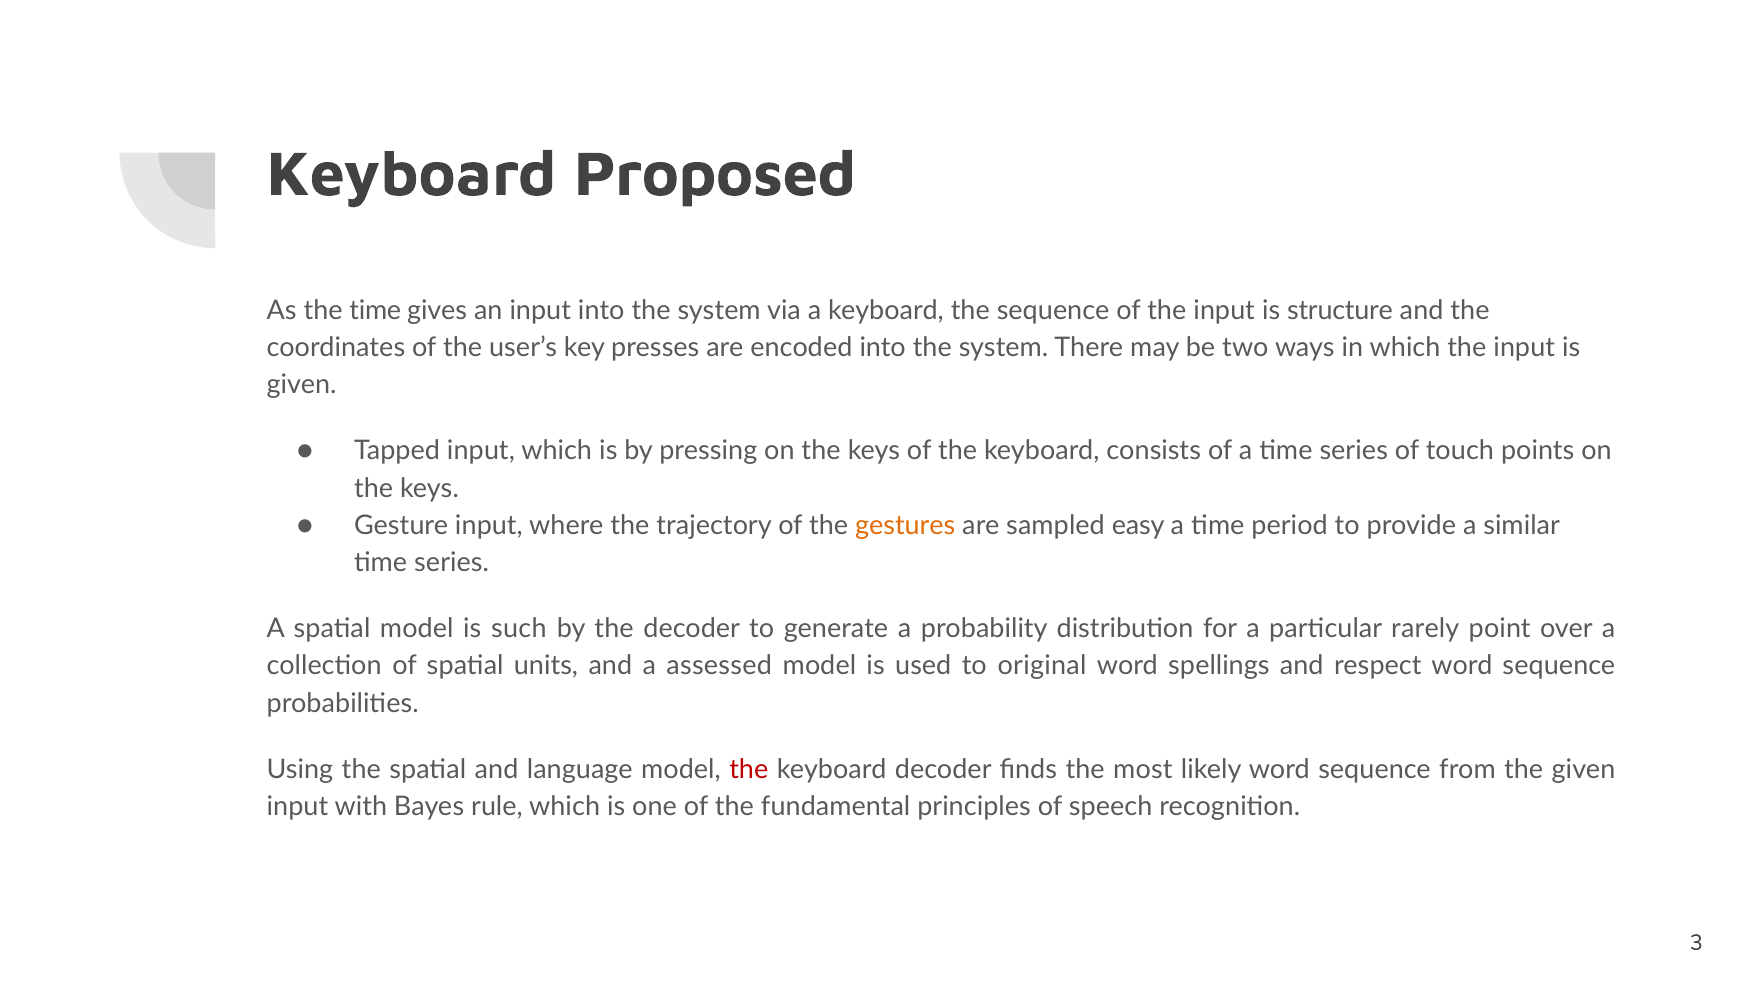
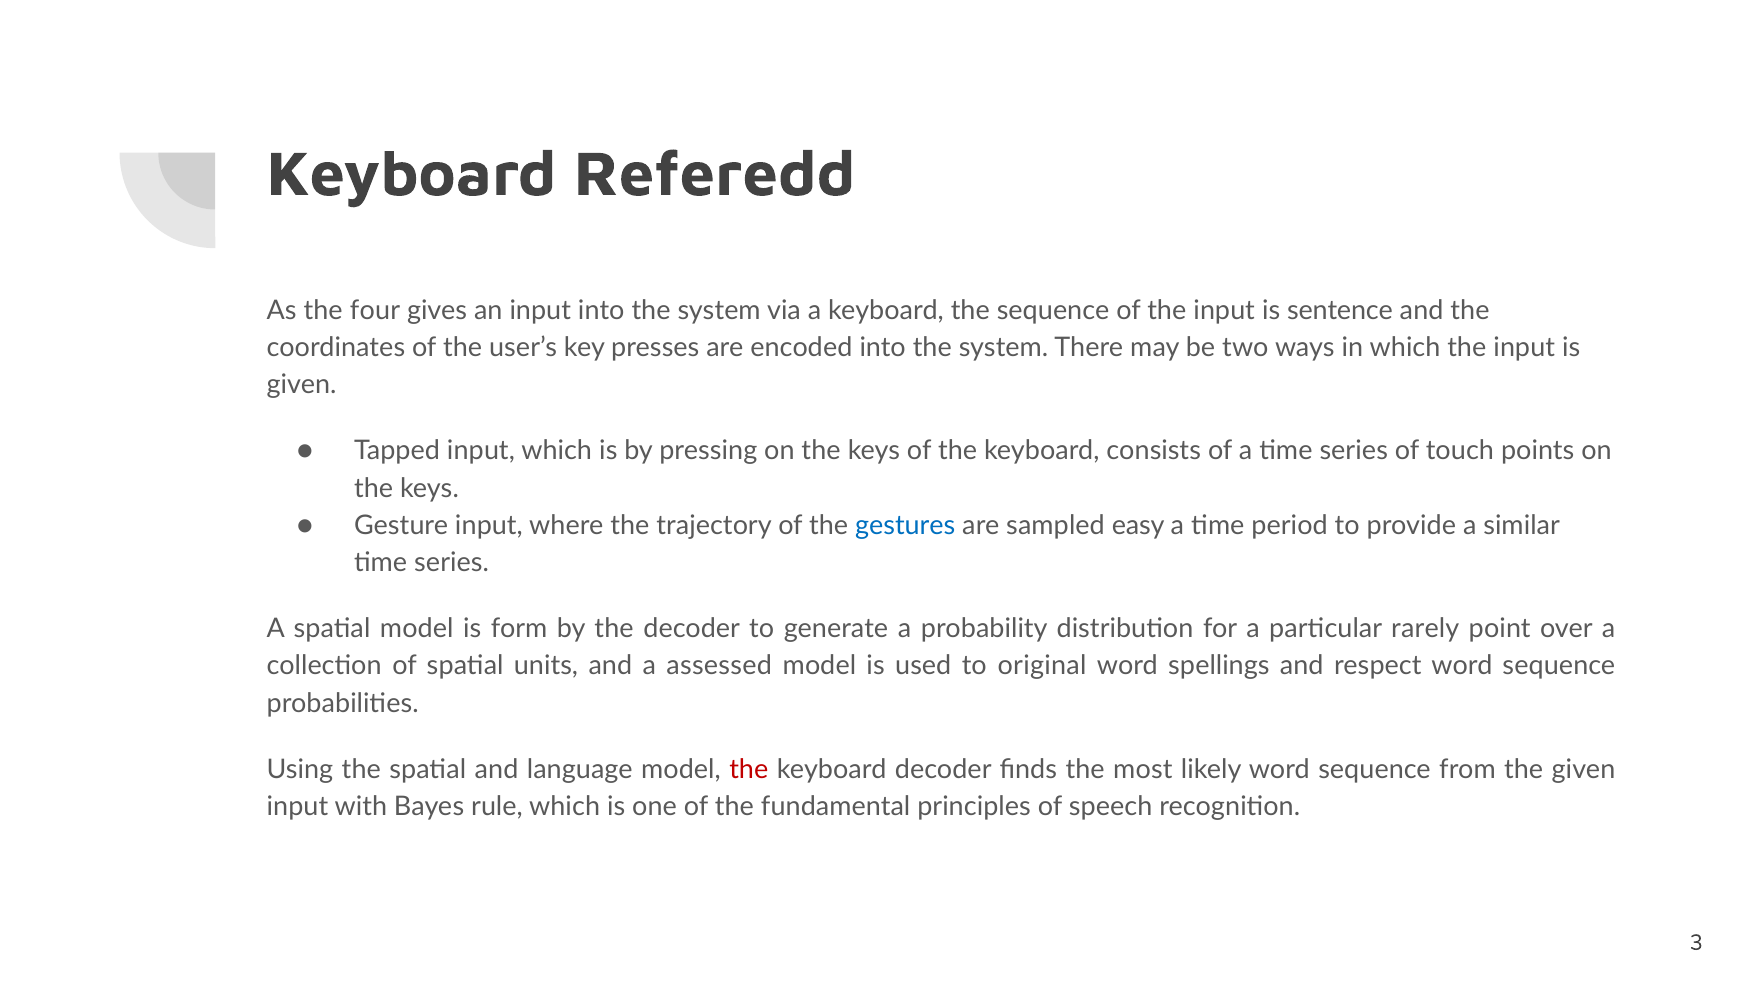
Proposed: Proposed -> Referedd
the time: time -> four
structure: structure -> sentence
gestures colour: orange -> blue
such: such -> form
